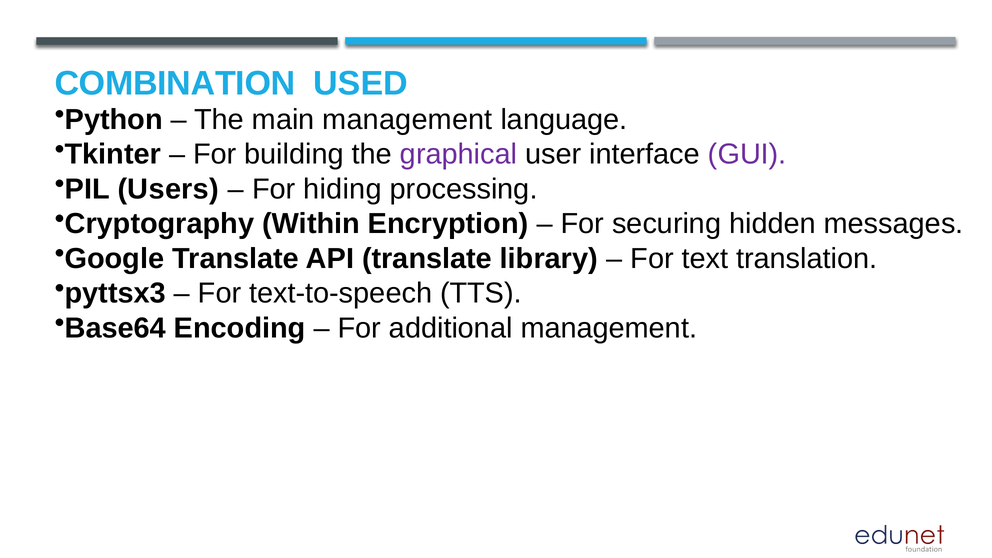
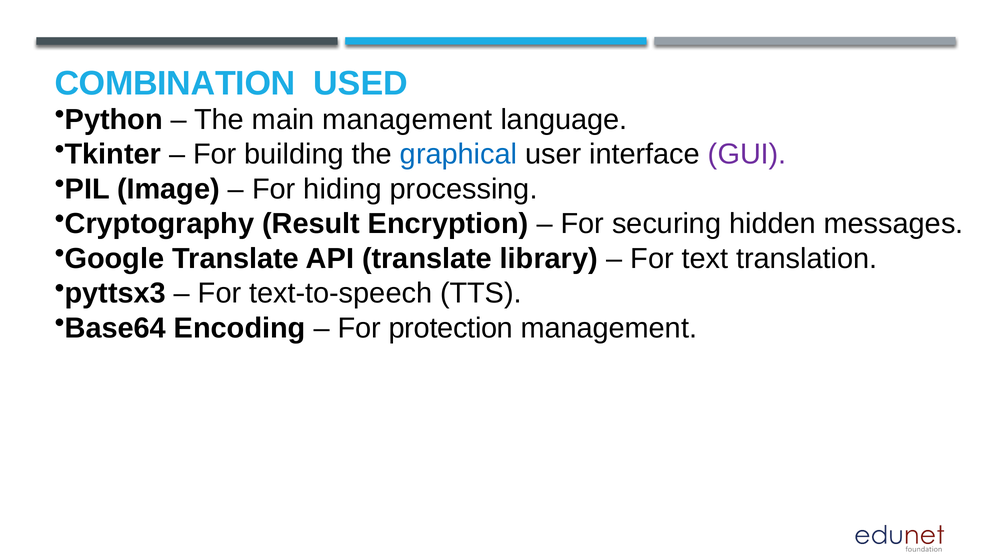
graphical colour: purple -> blue
Users: Users -> Image
Within: Within -> Result
additional: additional -> protection
